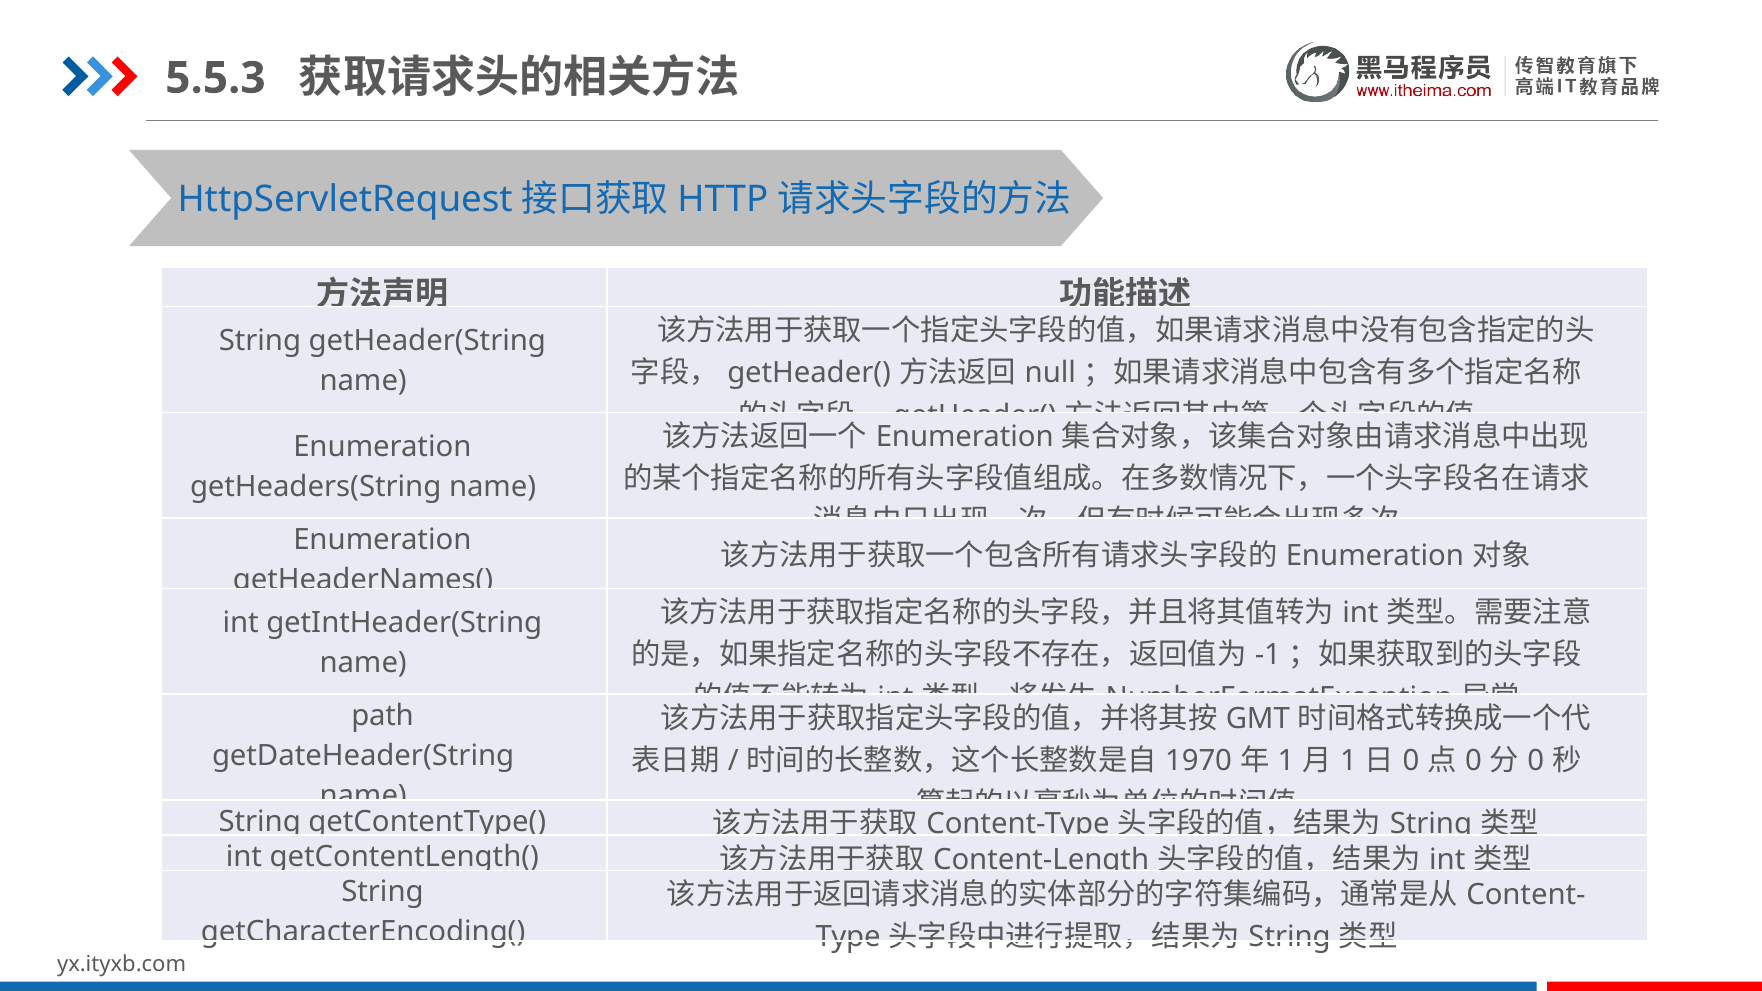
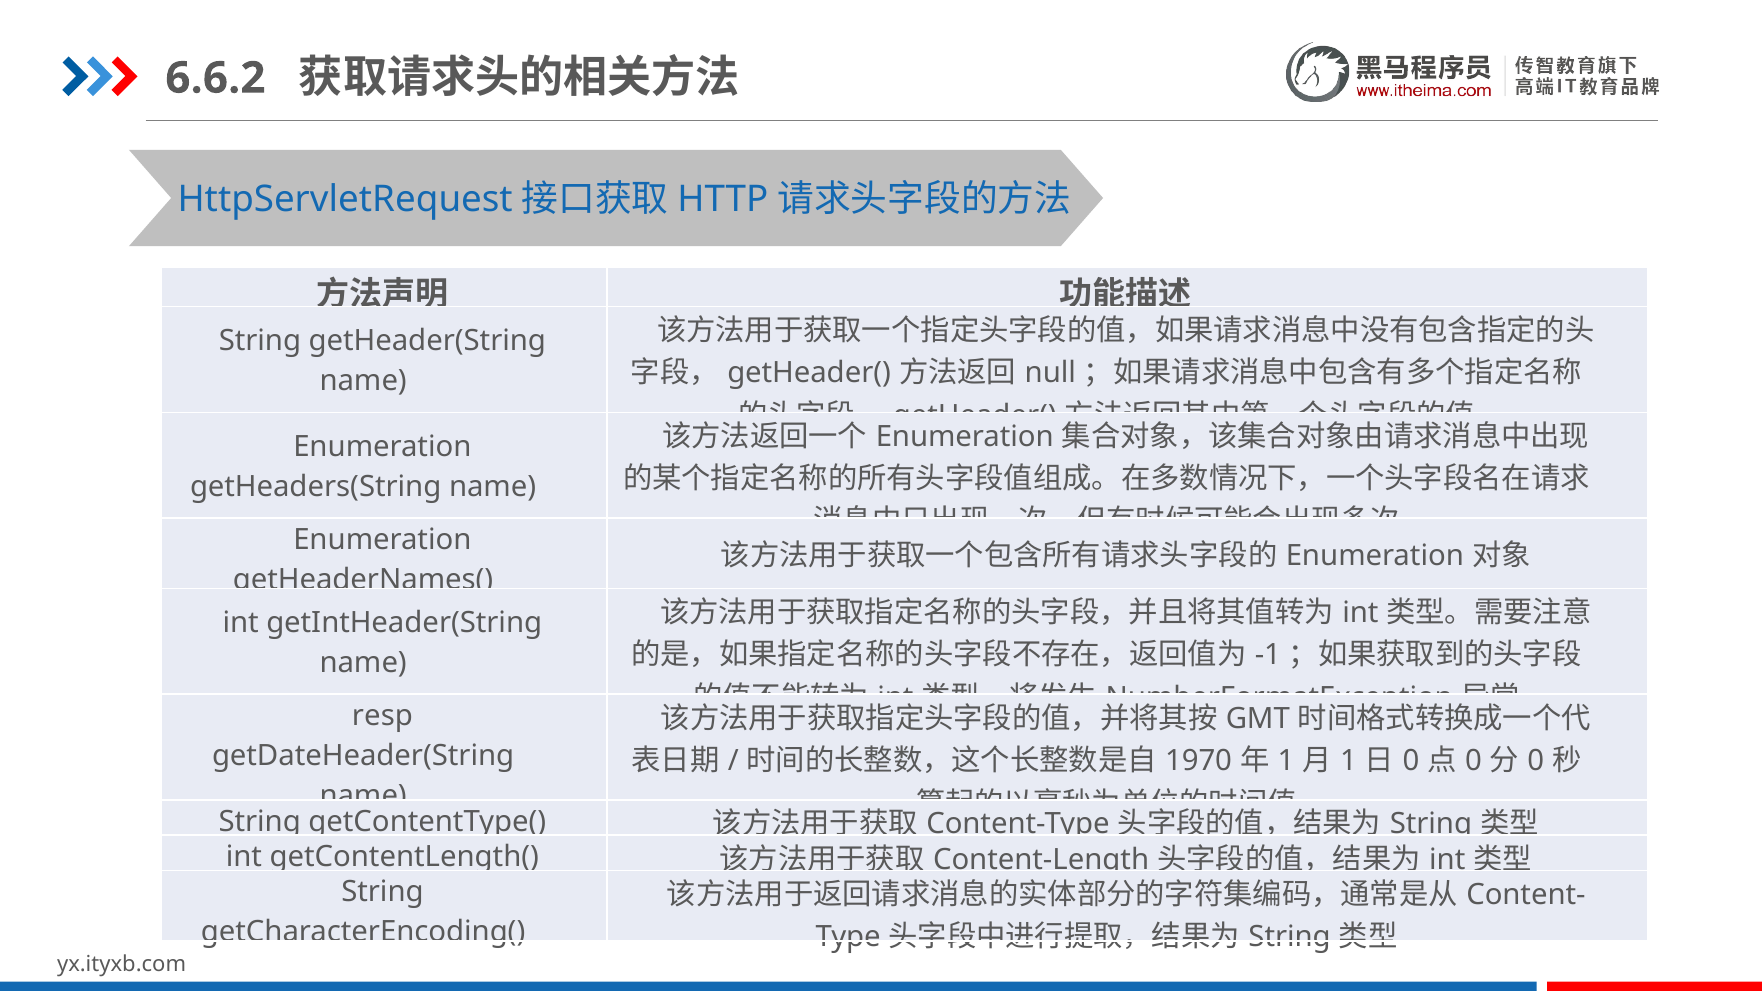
5.5.3: 5.5.3 -> 6.6.2
path: path -> resp
